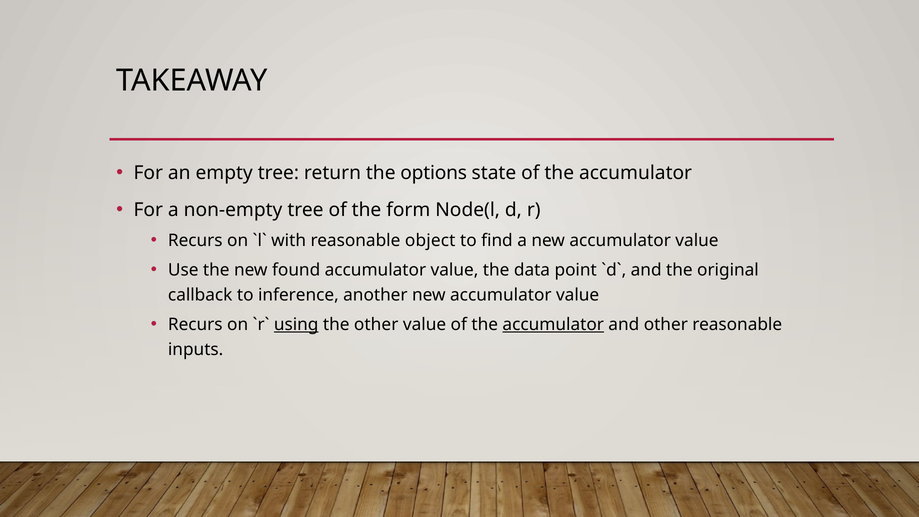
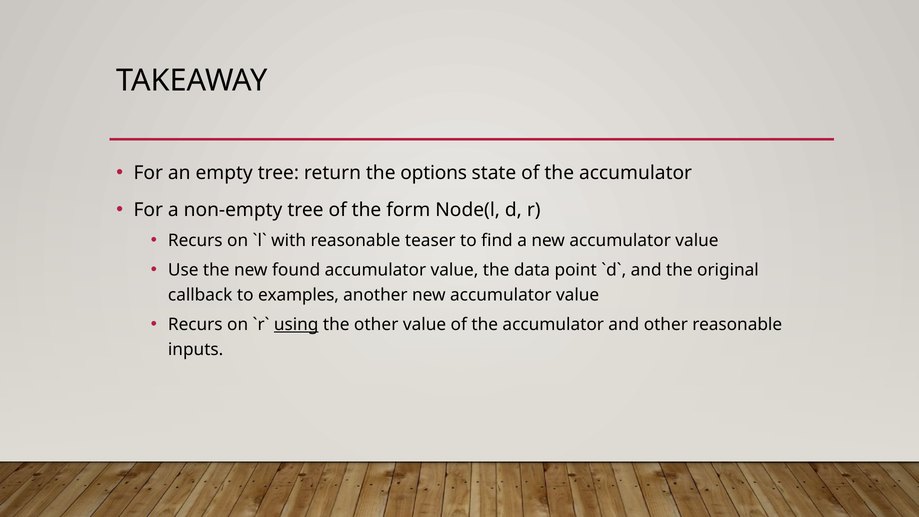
object: object -> teaser
inference: inference -> examples
accumulator at (553, 324) underline: present -> none
